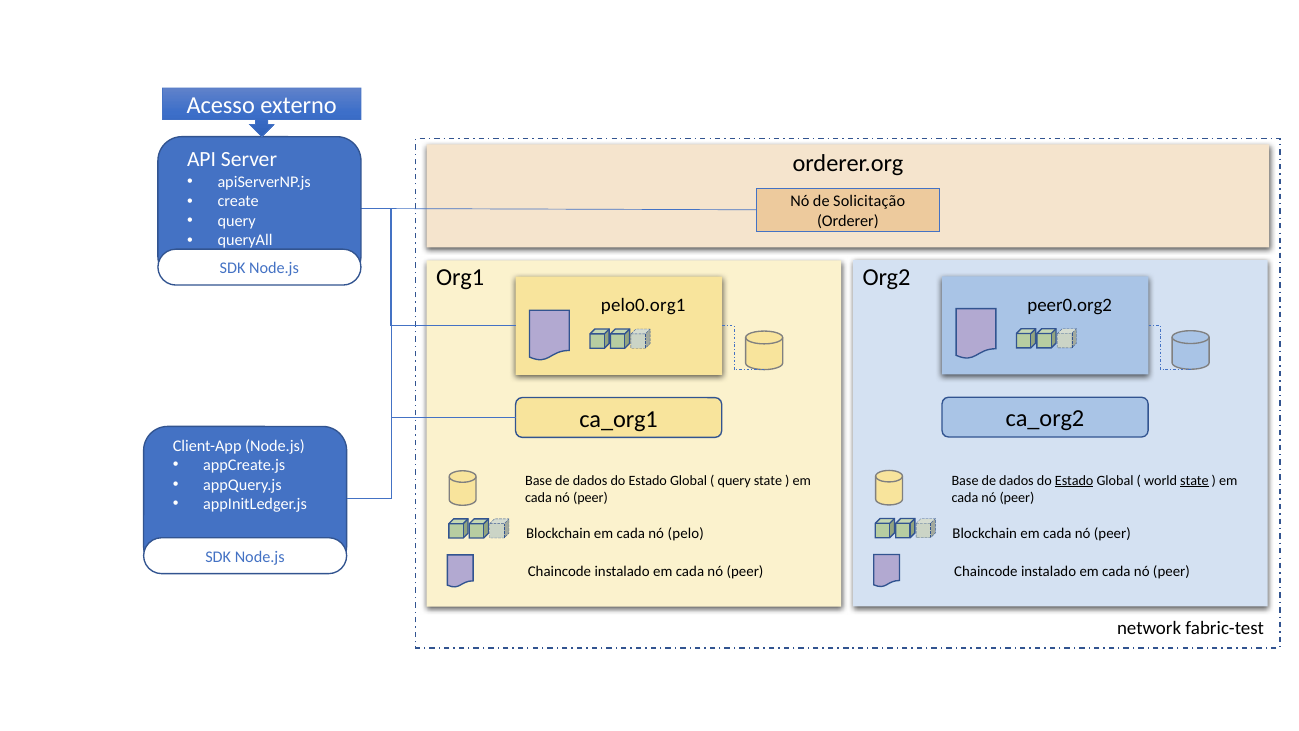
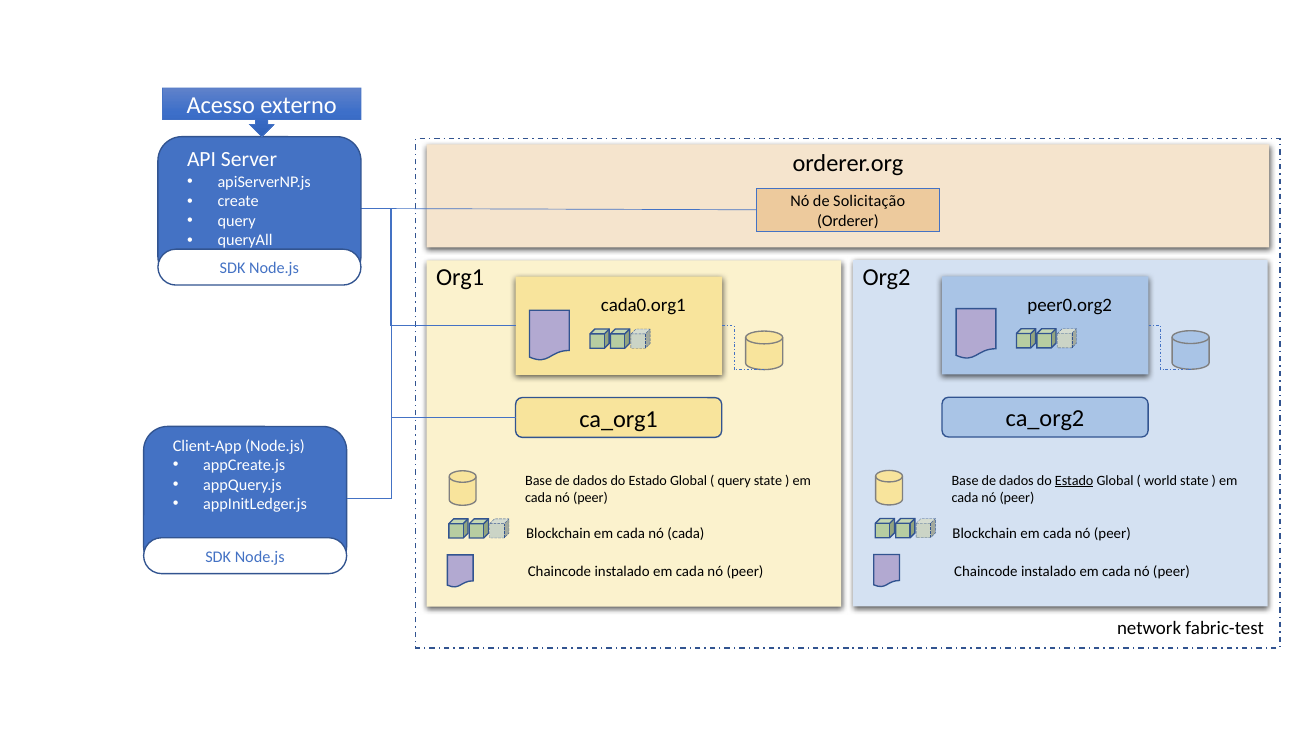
pelo0.org1: pelo0.org1 -> cada0.org1
state at (1194, 480) underline: present -> none
nó pelo: pelo -> cada
